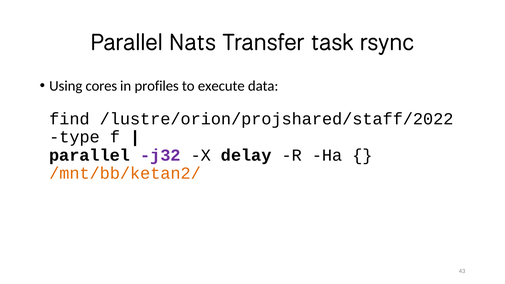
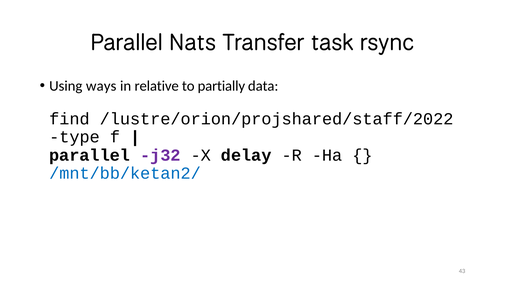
cores: cores -> ways
profiles: profiles -> relative
execute: execute -> partially
/mnt/bb/ketan2/ colour: orange -> blue
